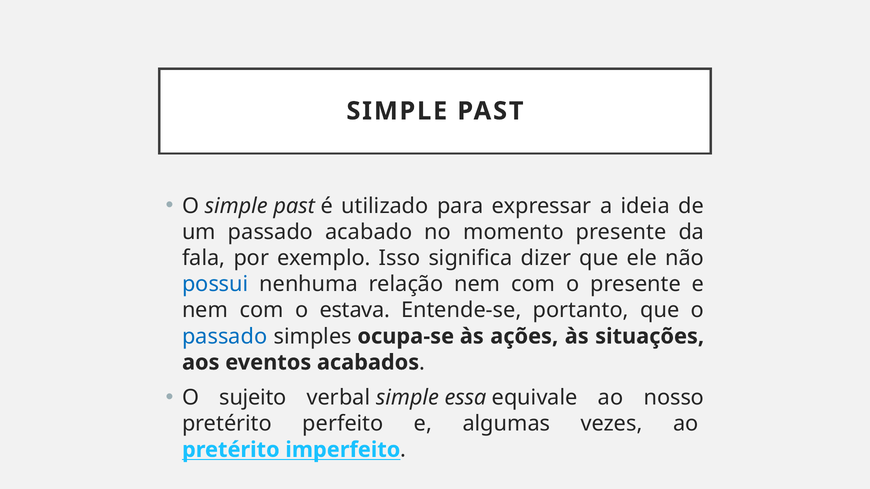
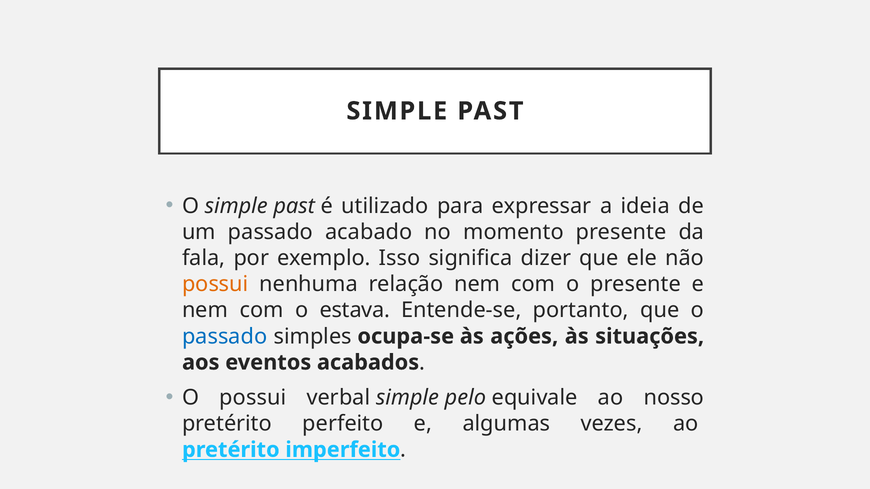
possui at (215, 284) colour: blue -> orange
O sujeito: sujeito -> possui
essa: essa -> pelo
